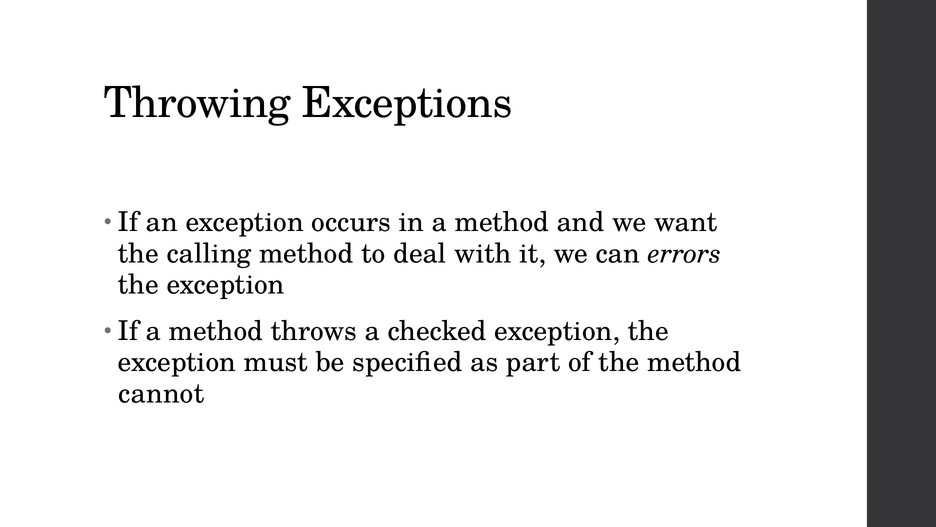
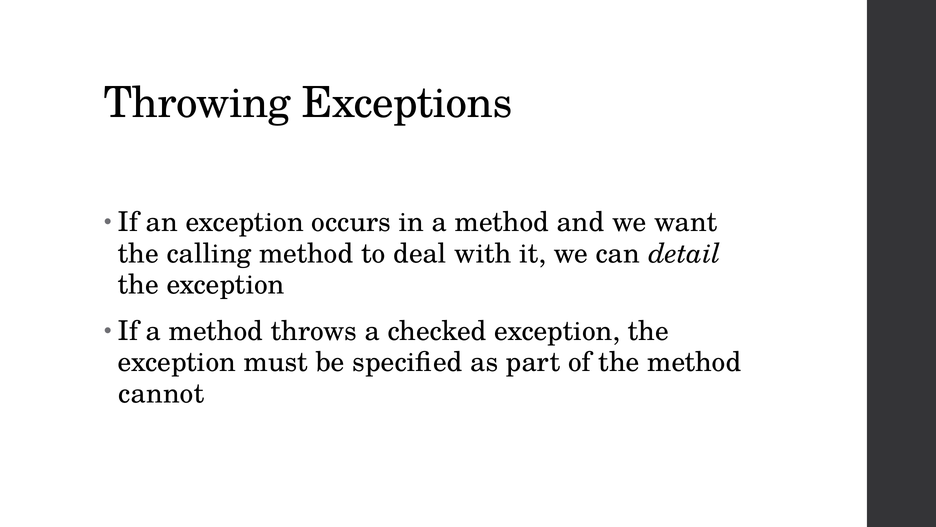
errors: errors -> detail
